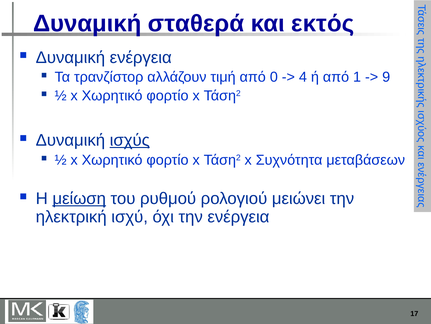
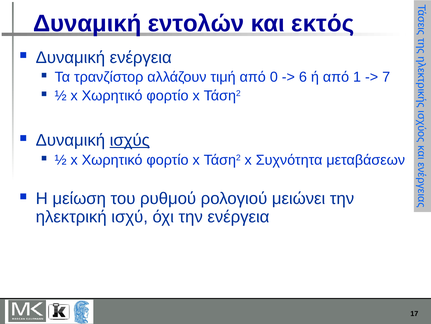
σταθερά: σταθερά -> εντολών
4: 4 -> 6
9: 9 -> 7
μείωση underline: present -> none
